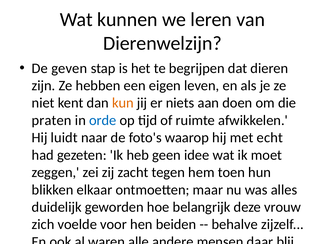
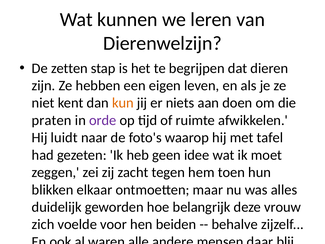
geven: geven -> zetten
orde colour: blue -> purple
echt: echt -> tafel
